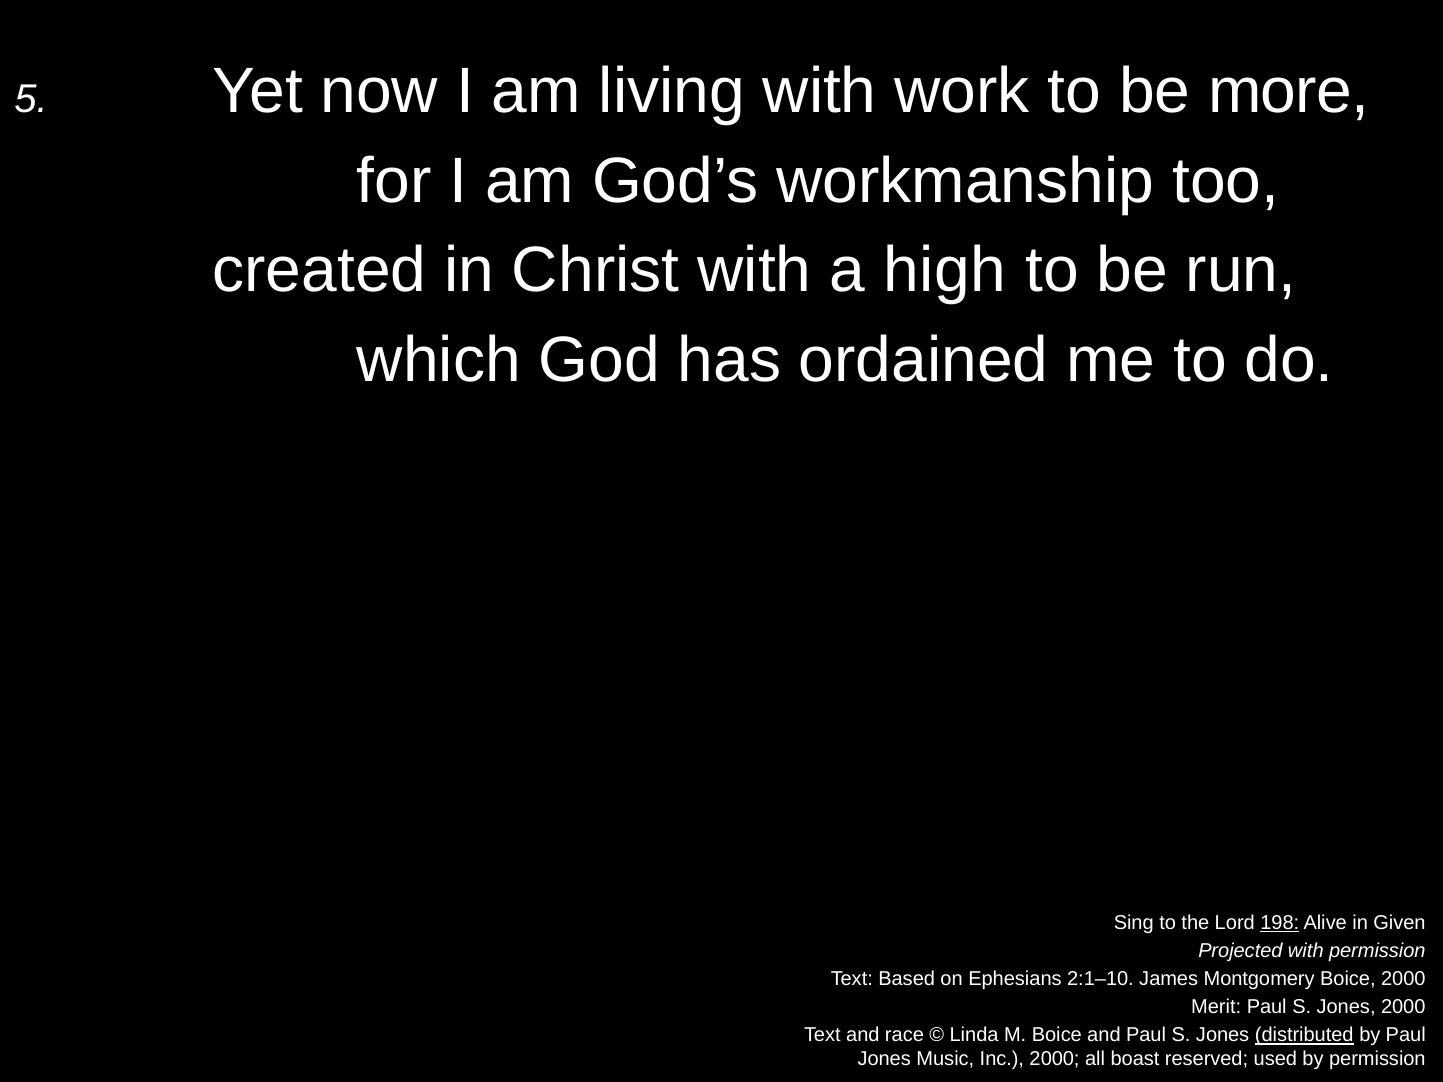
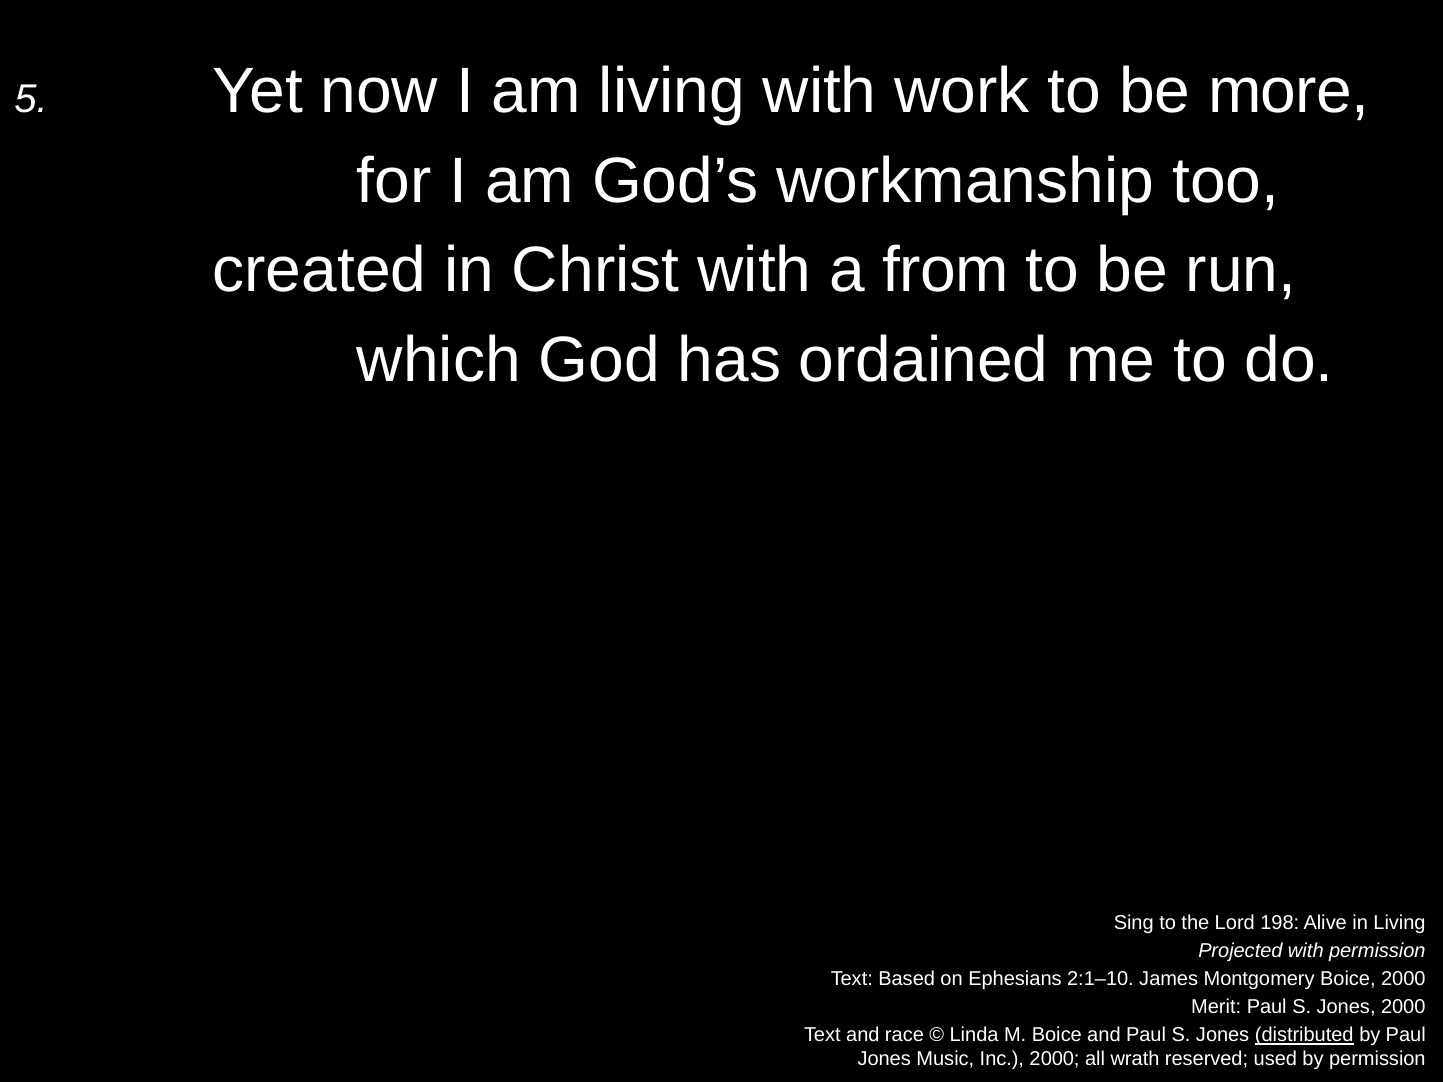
high: high -> from
198 underline: present -> none
in Given: Given -> Living
boast: boast -> wrath
